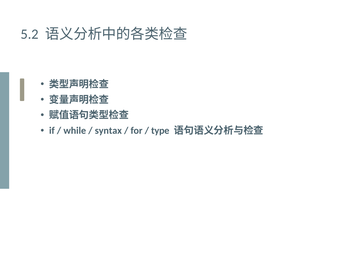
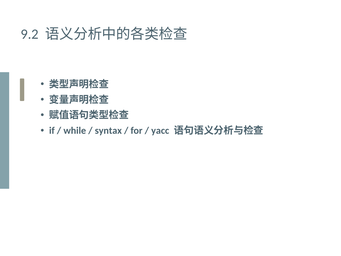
5.2: 5.2 -> 9.2
type: type -> yacc
